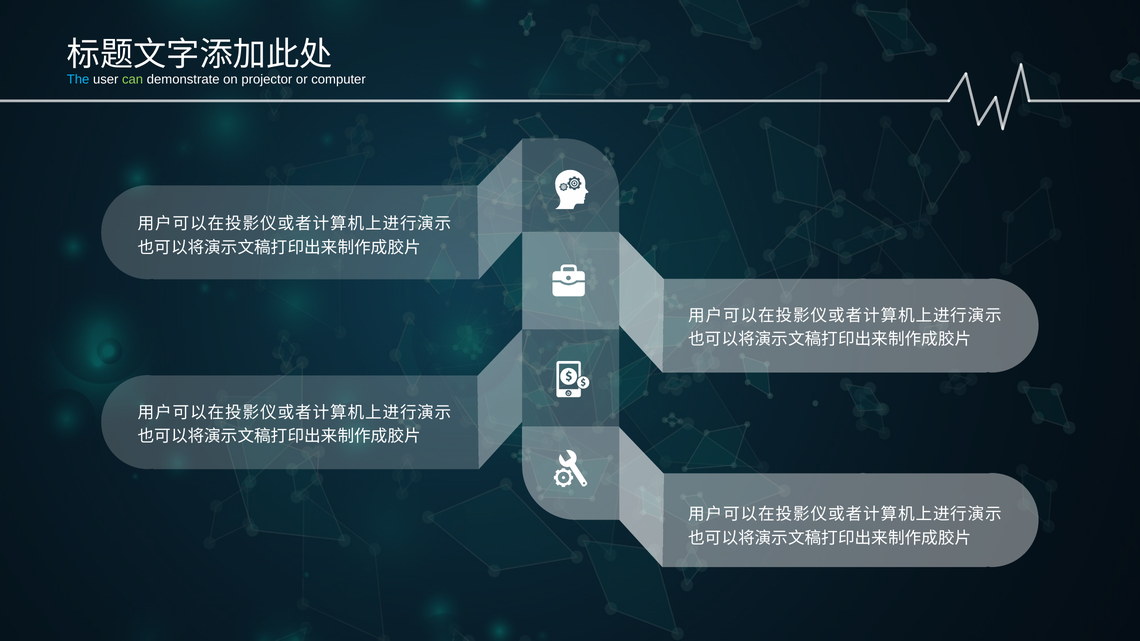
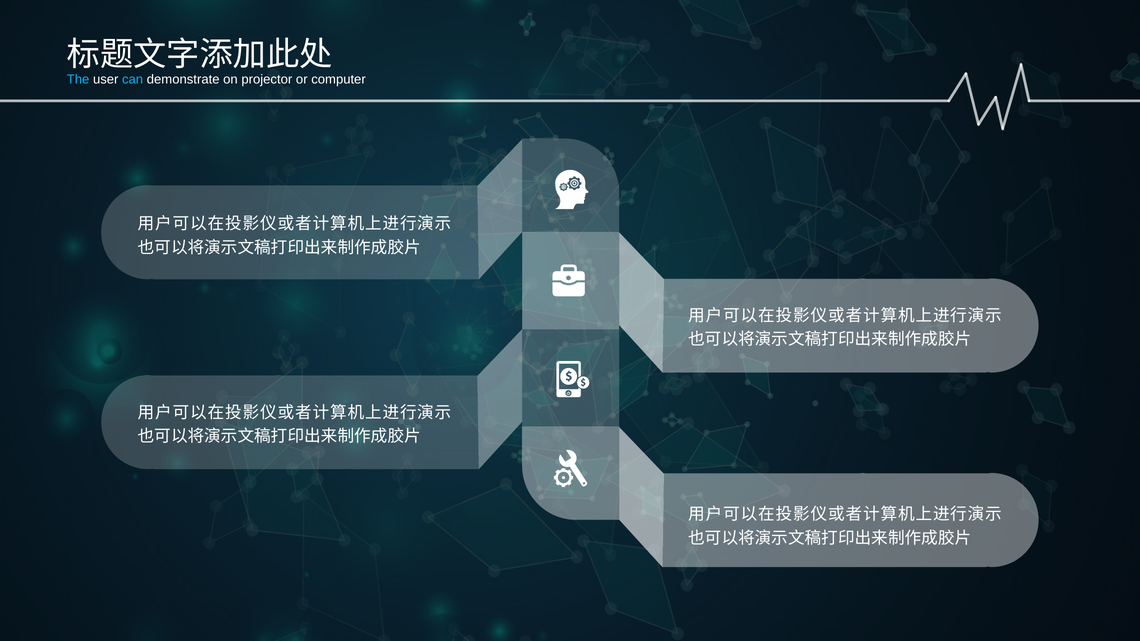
can colour: light green -> light blue
